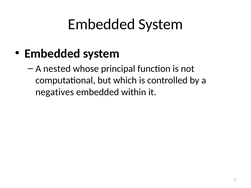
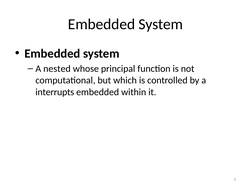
negatives: negatives -> interrupts
